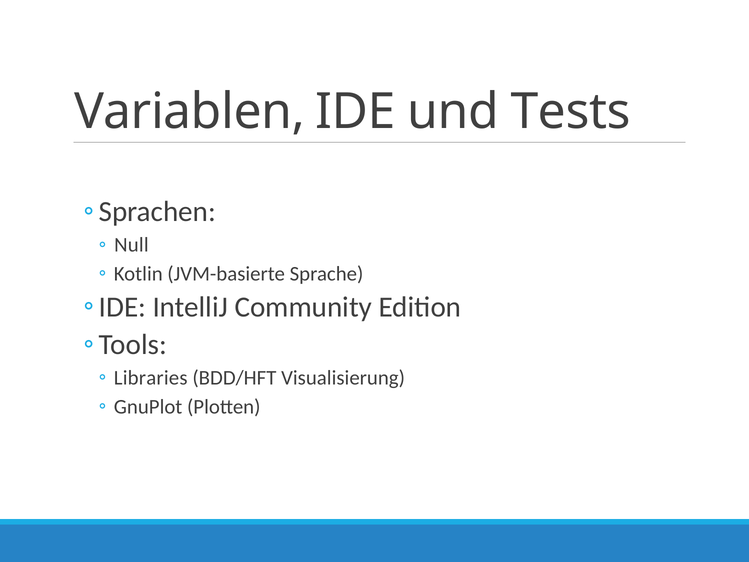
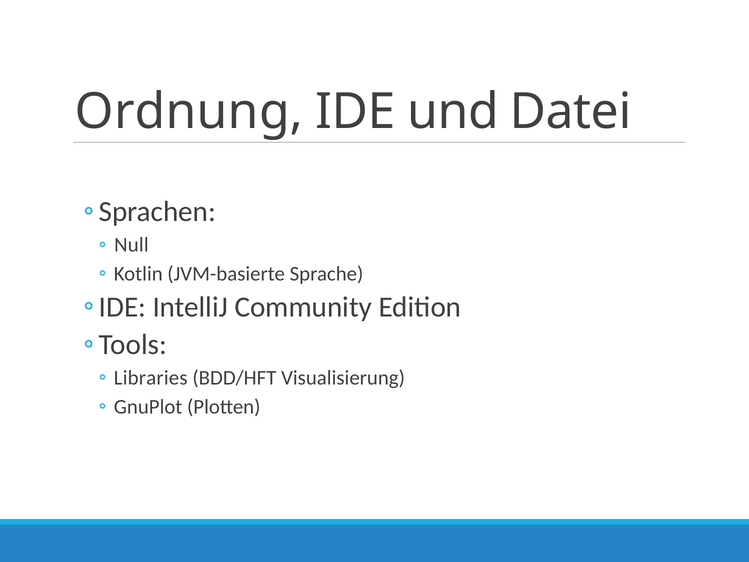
Variablen: Variablen -> Ordnung
Tests: Tests -> Datei
